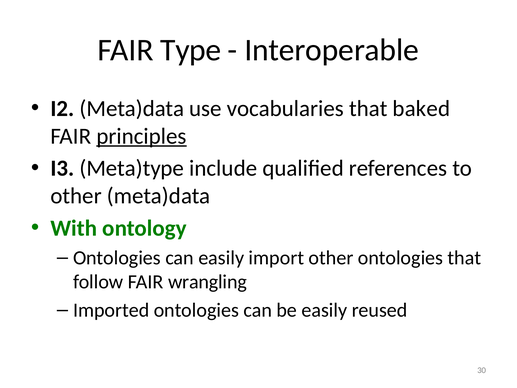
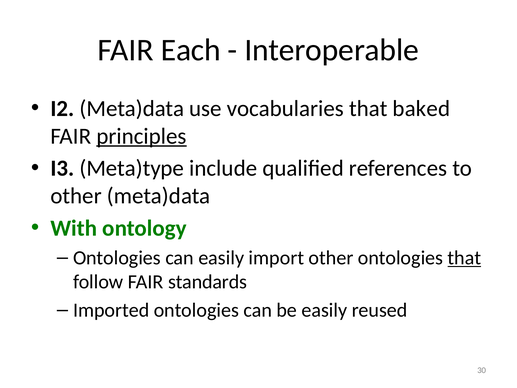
Type: Type -> Each
that at (464, 258) underline: none -> present
wrangling: wrangling -> standards
